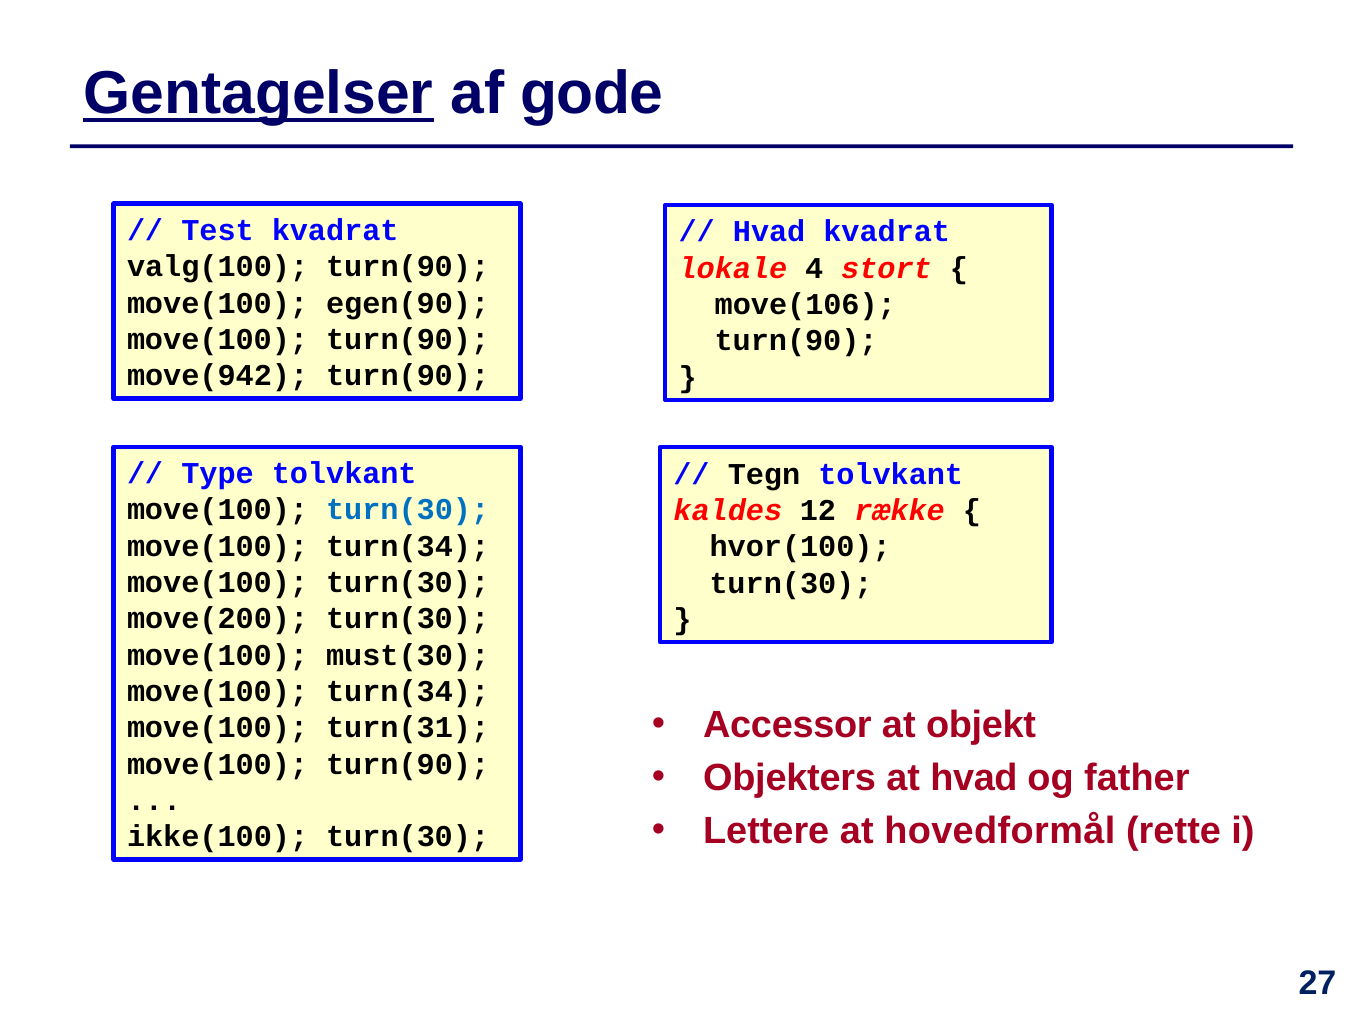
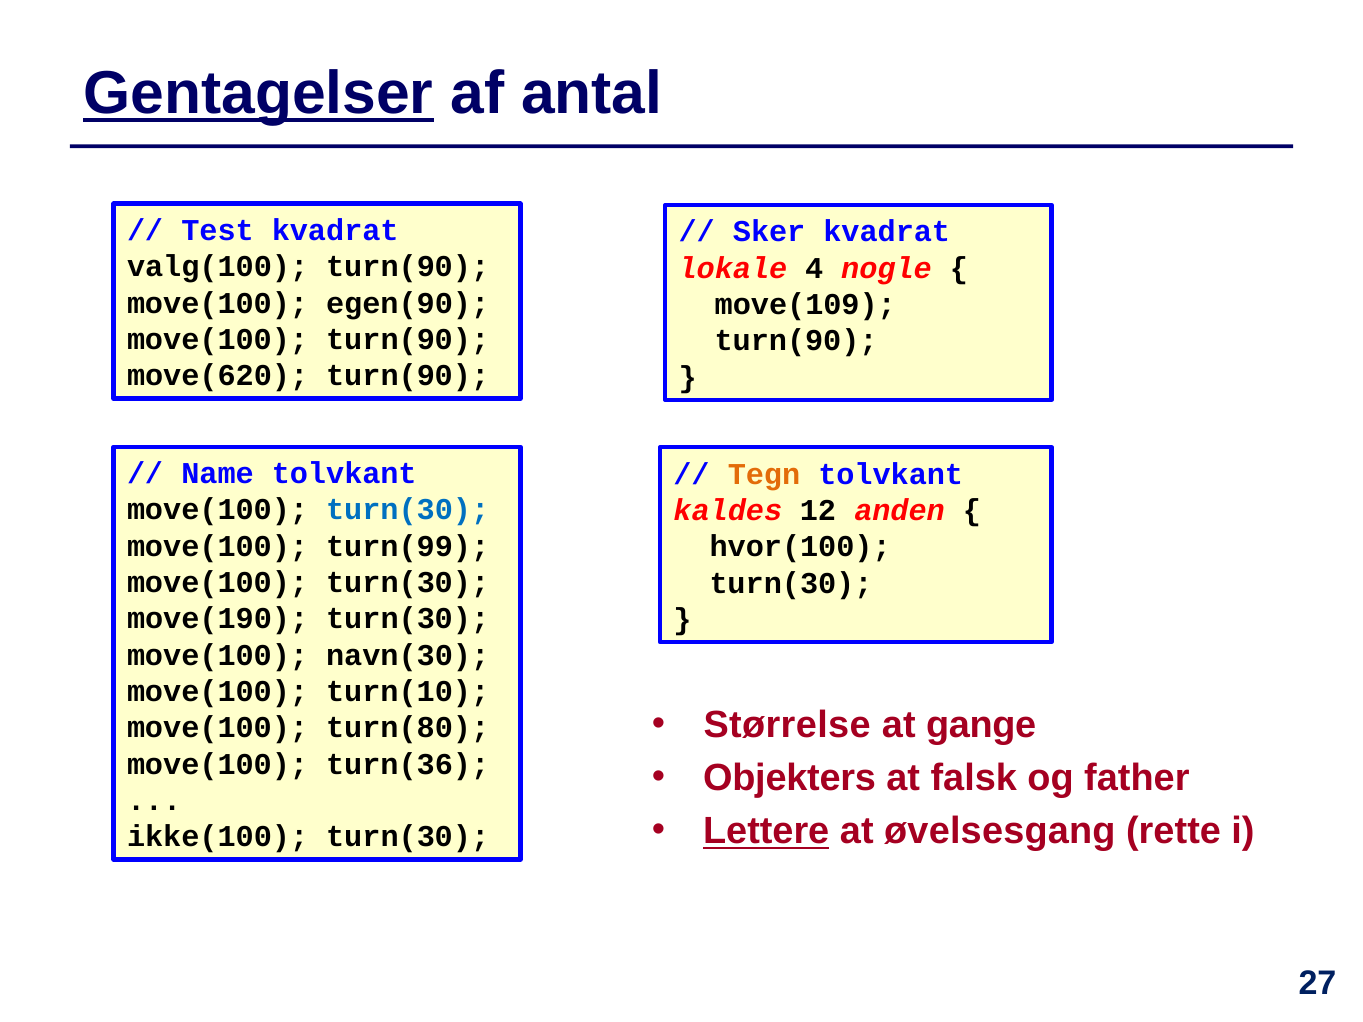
gode: gode -> antal
Hvad at (769, 232): Hvad -> Sker
stort: stort -> nogle
move(106: move(106 -> move(109
move(942: move(942 -> move(620
Type: Type -> Name
Tegn colour: black -> orange
række: række -> anden
turn(34 at (408, 546): turn(34 -> turn(99
move(200: move(200 -> move(190
must(30: must(30 -> navn(30
turn(34 at (408, 692): turn(34 -> turn(10
Accessor: Accessor -> Størrelse
objekt: objekt -> gange
turn(31: turn(31 -> turn(80
turn(90 at (408, 764): turn(90 -> turn(36
at hvad: hvad -> falsk
Lettere underline: none -> present
hovedformål: hovedformål -> øvelsesgang
